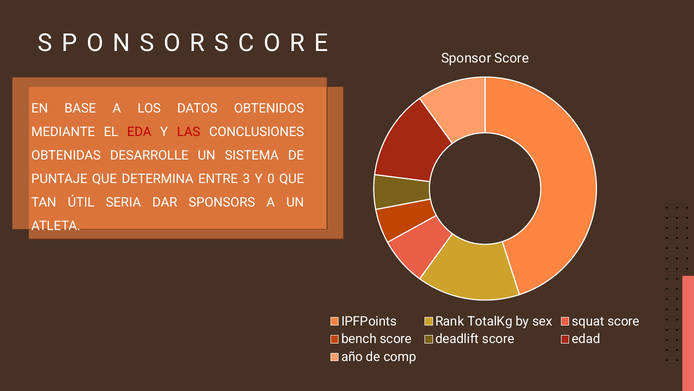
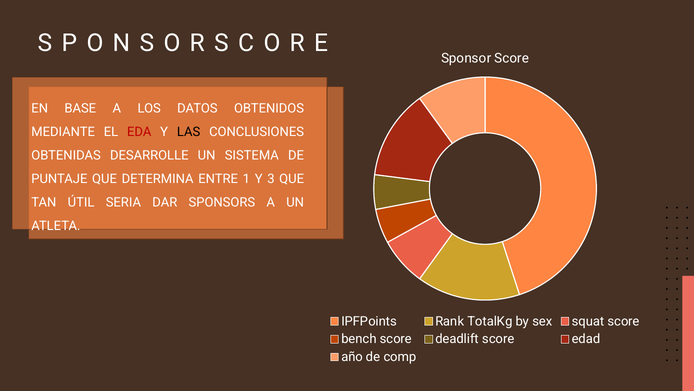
LAS colour: red -> black
3: 3 -> 1
0: 0 -> 3
